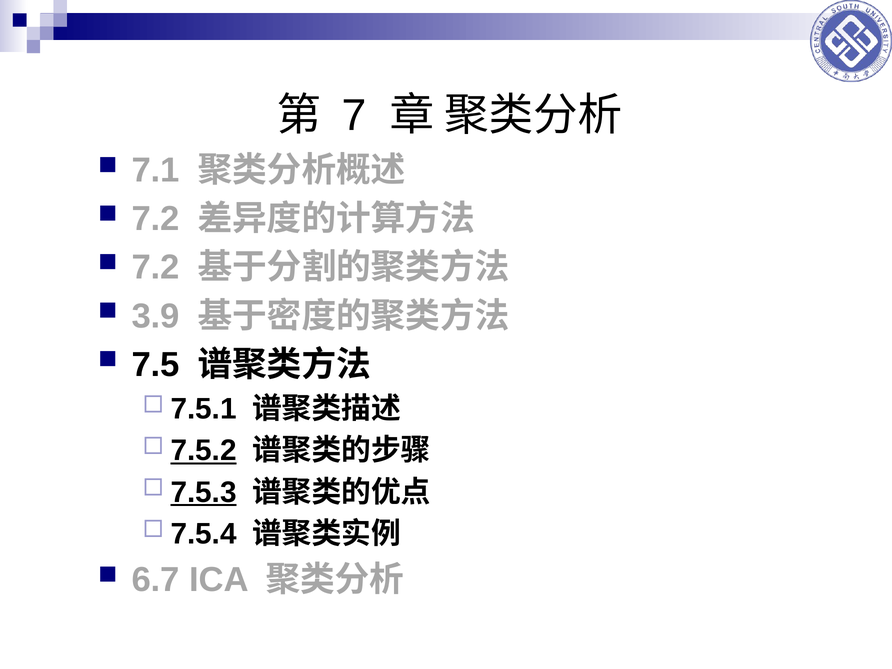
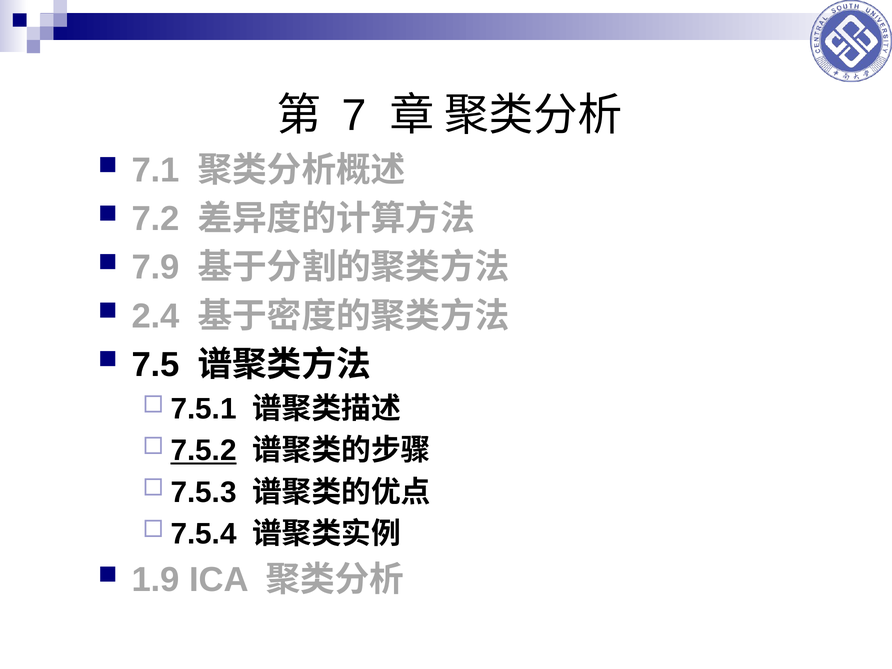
7.2 at (156, 267): 7.2 -> 7.9
3.9: 3.9 -> 2.4
7.5.3 underline: present -> none
6.7: 6.7 -> 1.9
